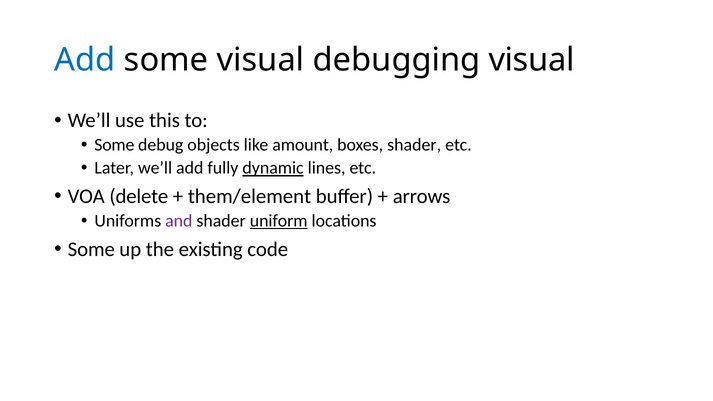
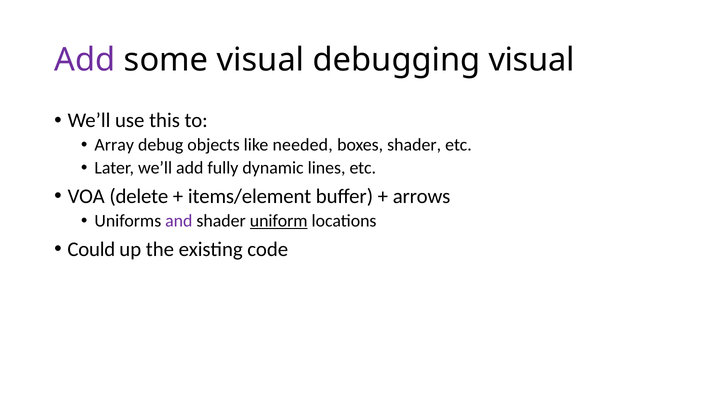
Add at (85, 60) colour: blue -> purple
Some at (114, 145): Some -> Array
amount: amount -> needed
dynamic underline: present -> none
them/element: them/element -> items/element
Some at (91, 249): Some -> Could
